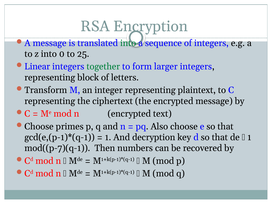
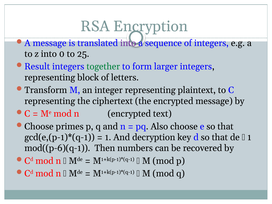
into at (128, 43) colour: green -> purple
Linear: Linear -> Result
mod((p-7)(q-1: mod((p-7)(q-1 -> mod((p-6)(q-1
